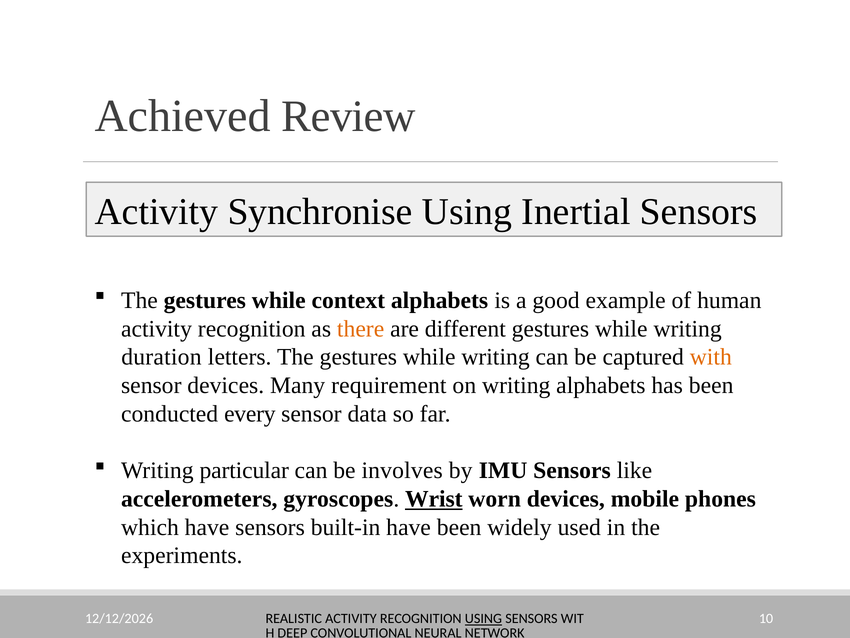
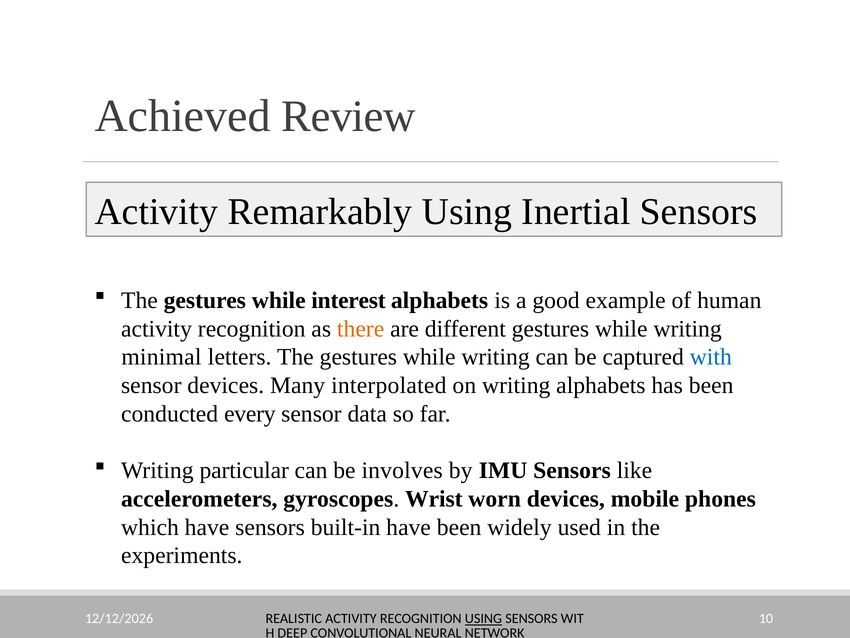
Synchronise: Synchronise -> Remarkably
context: context -> interest
duration: duration -> minimal
with colour: orange -> blue
requirement: requirement -> interpolated
Wrist underline: present -> none
